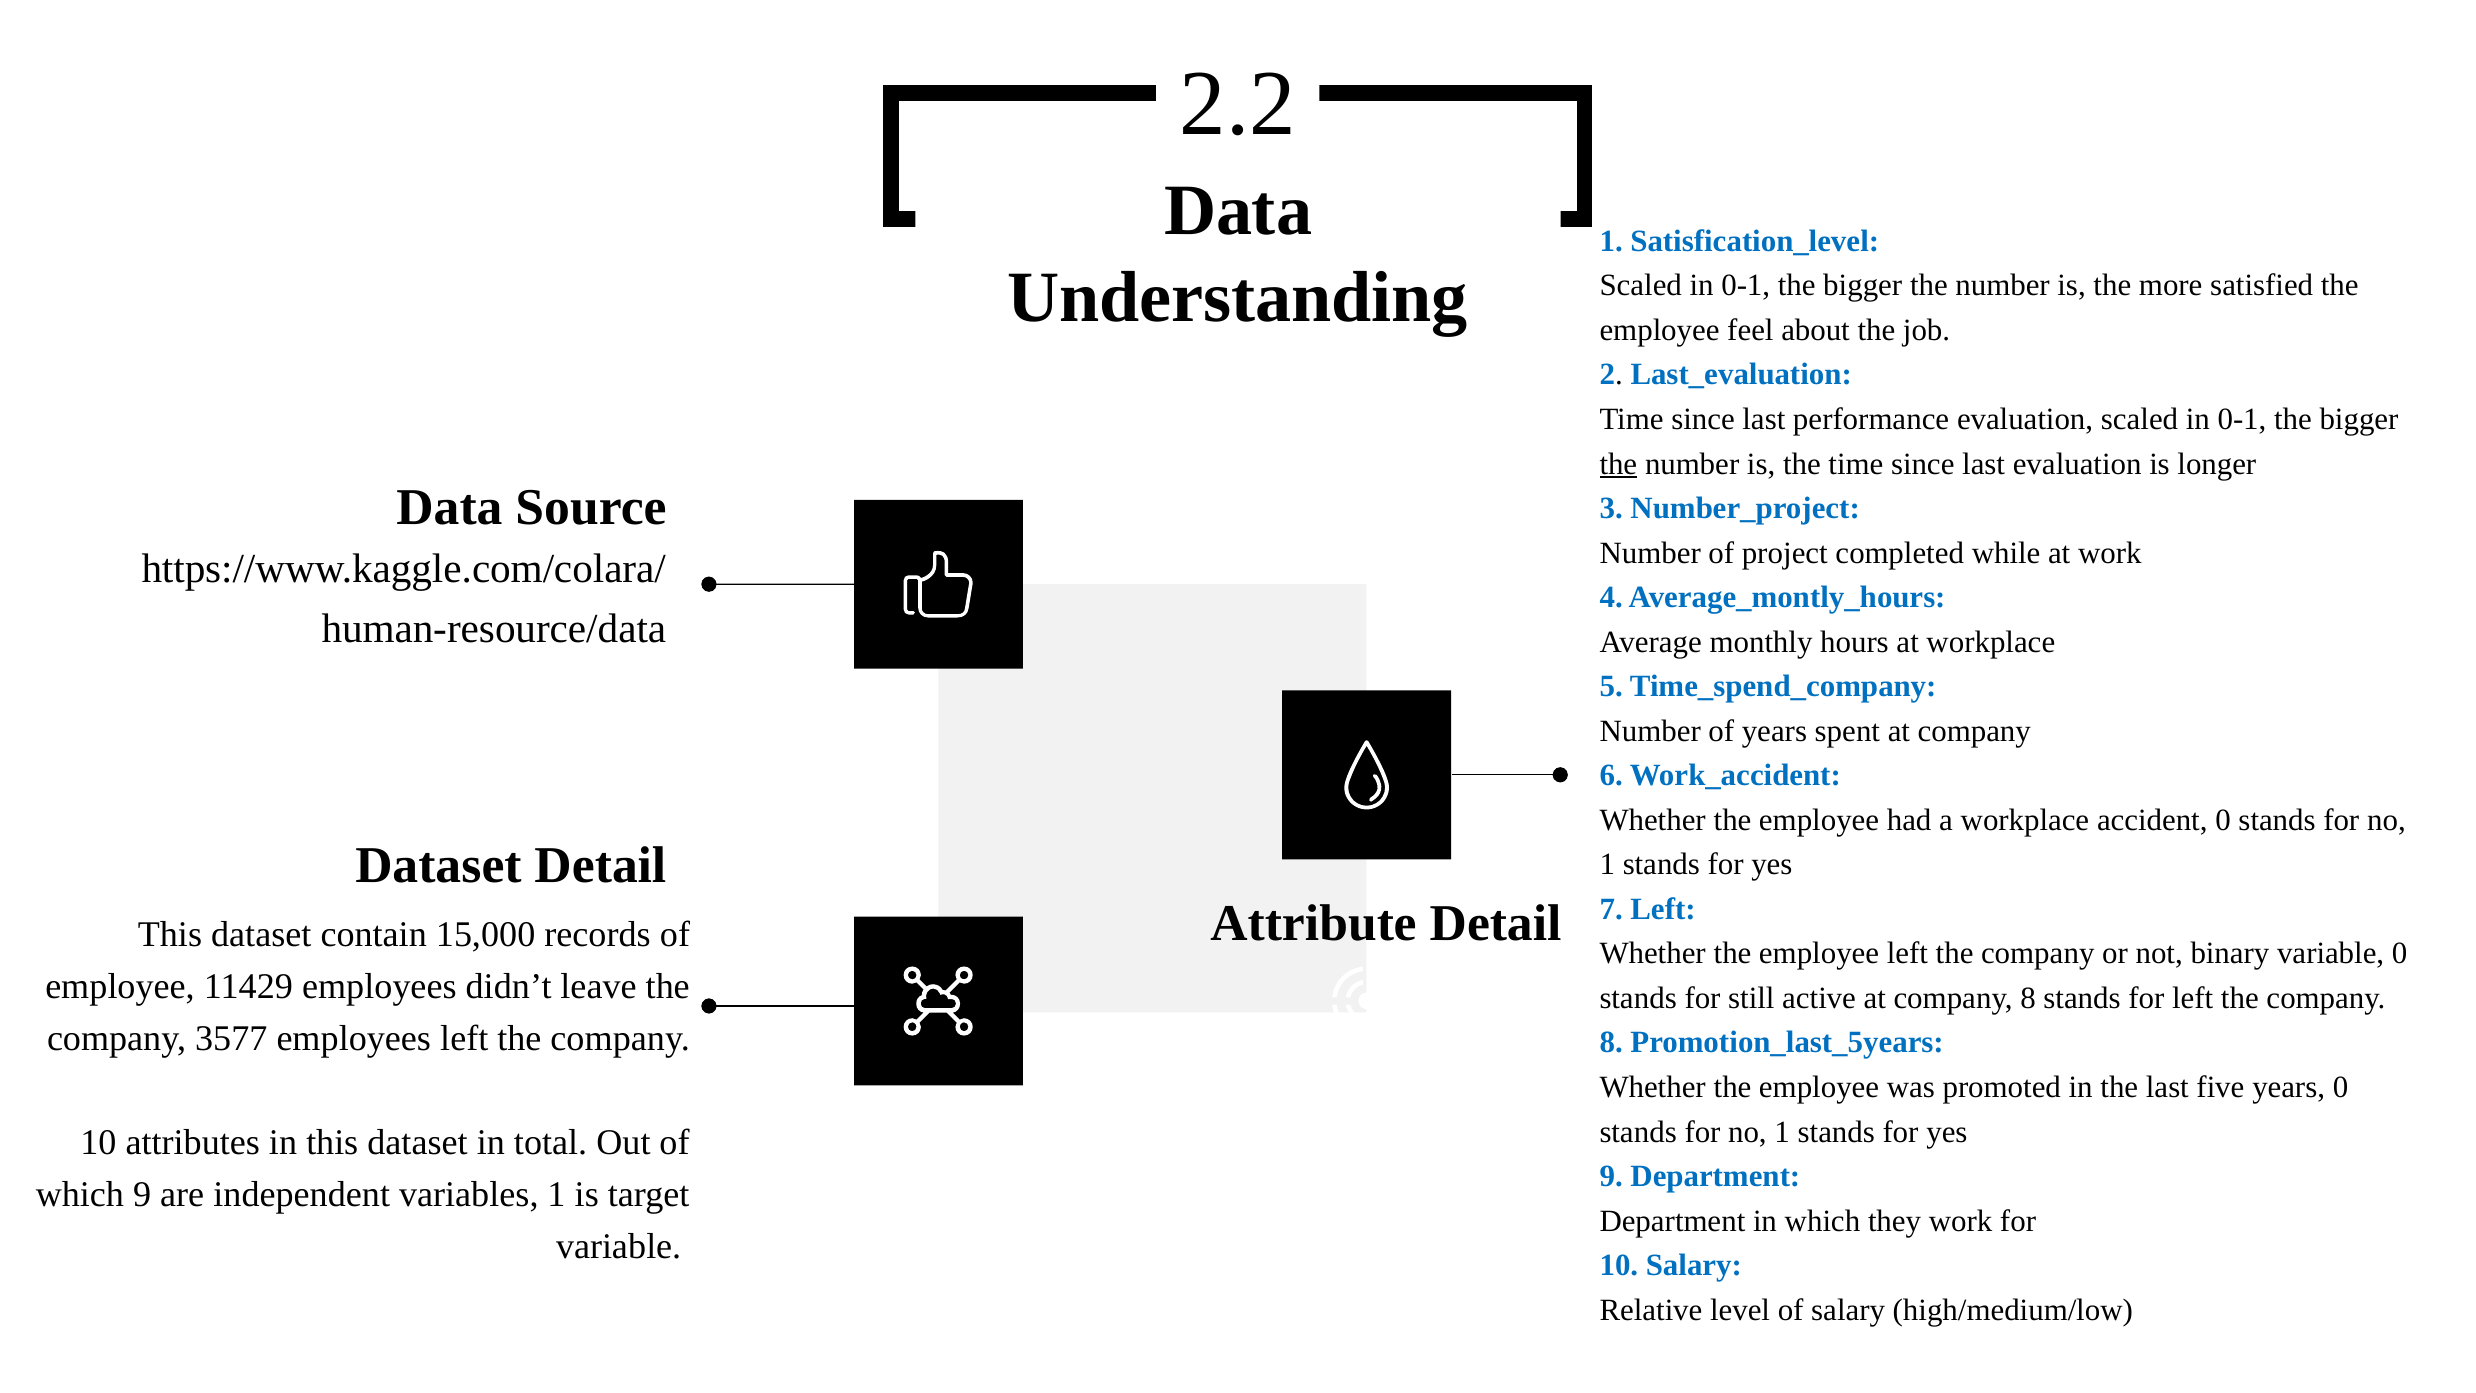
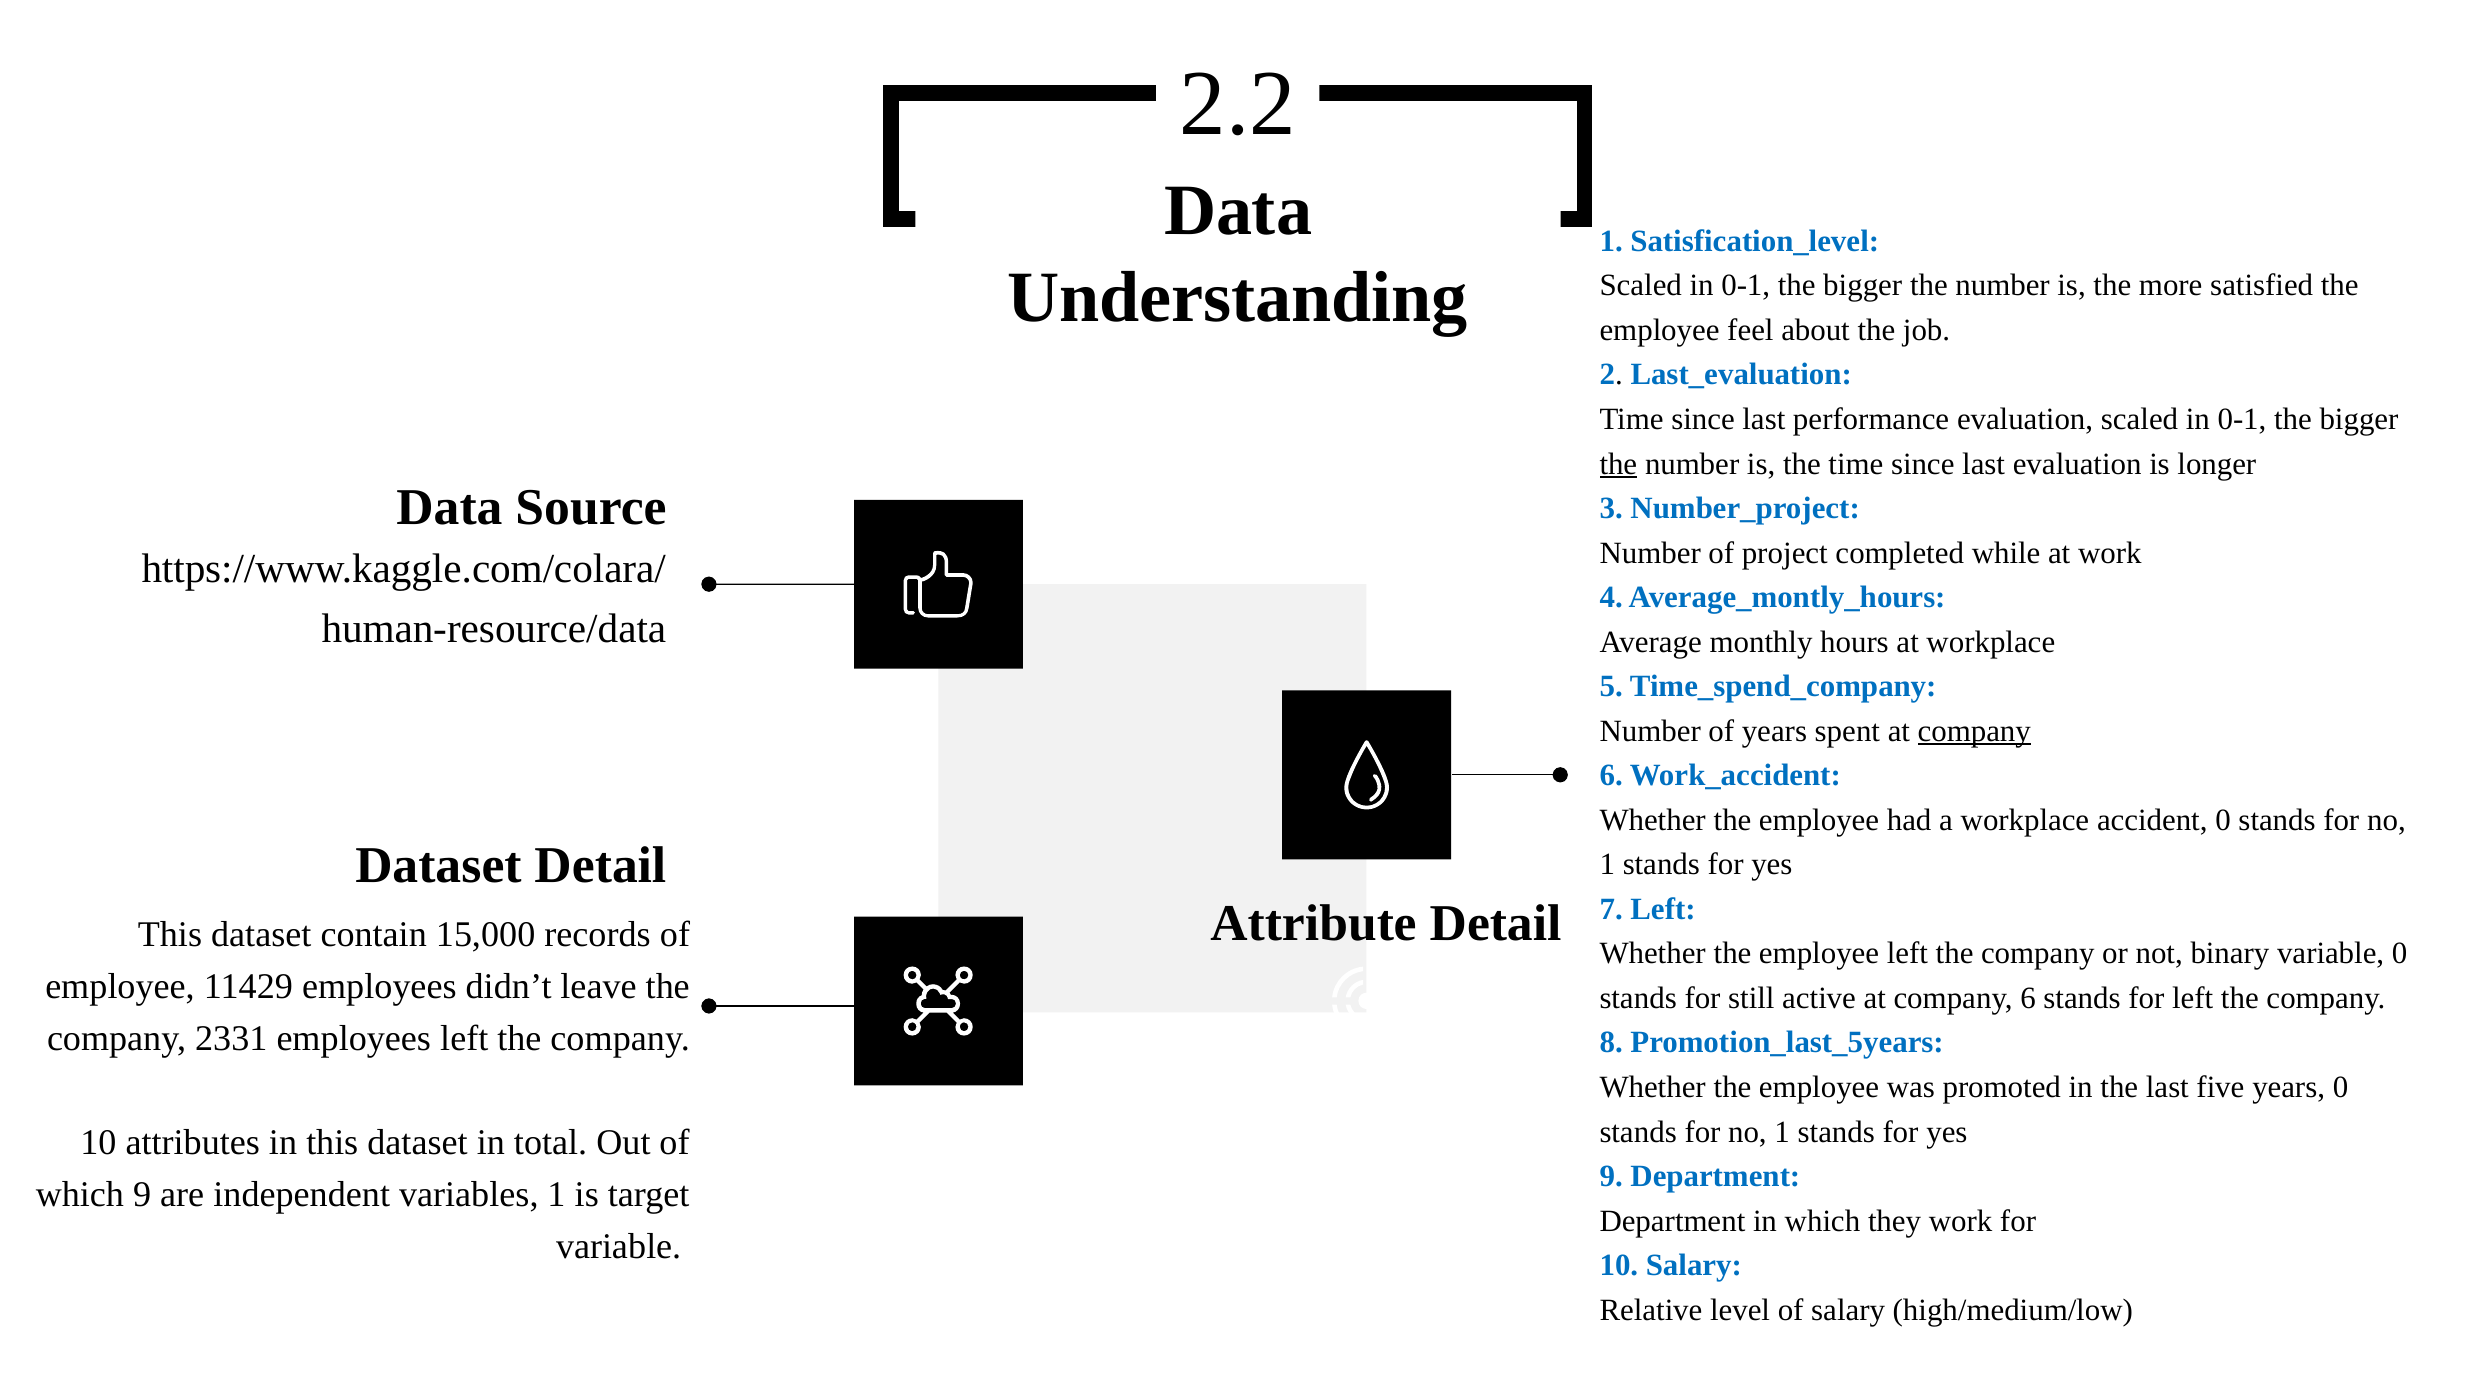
company at (1974, 731) underline: none -> present
active at company 8: 8 -> 6
3577: 3577 -> 2331
